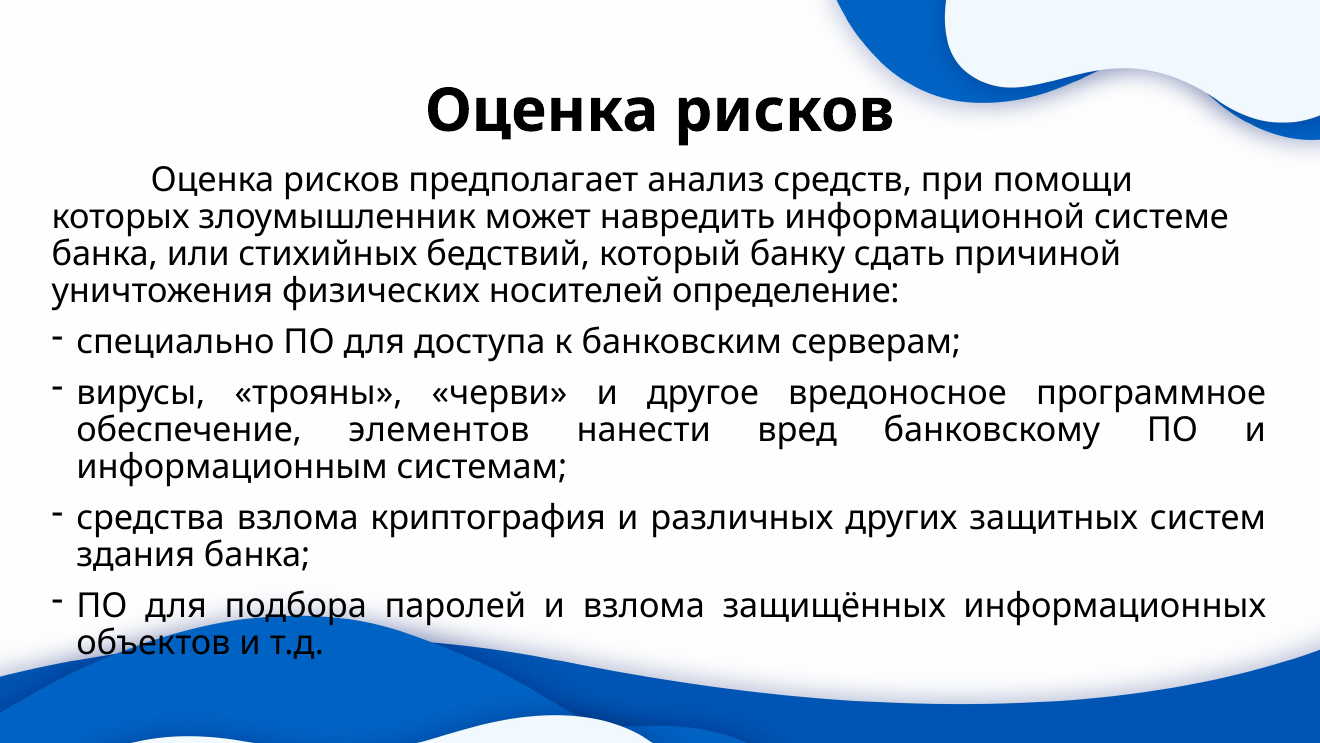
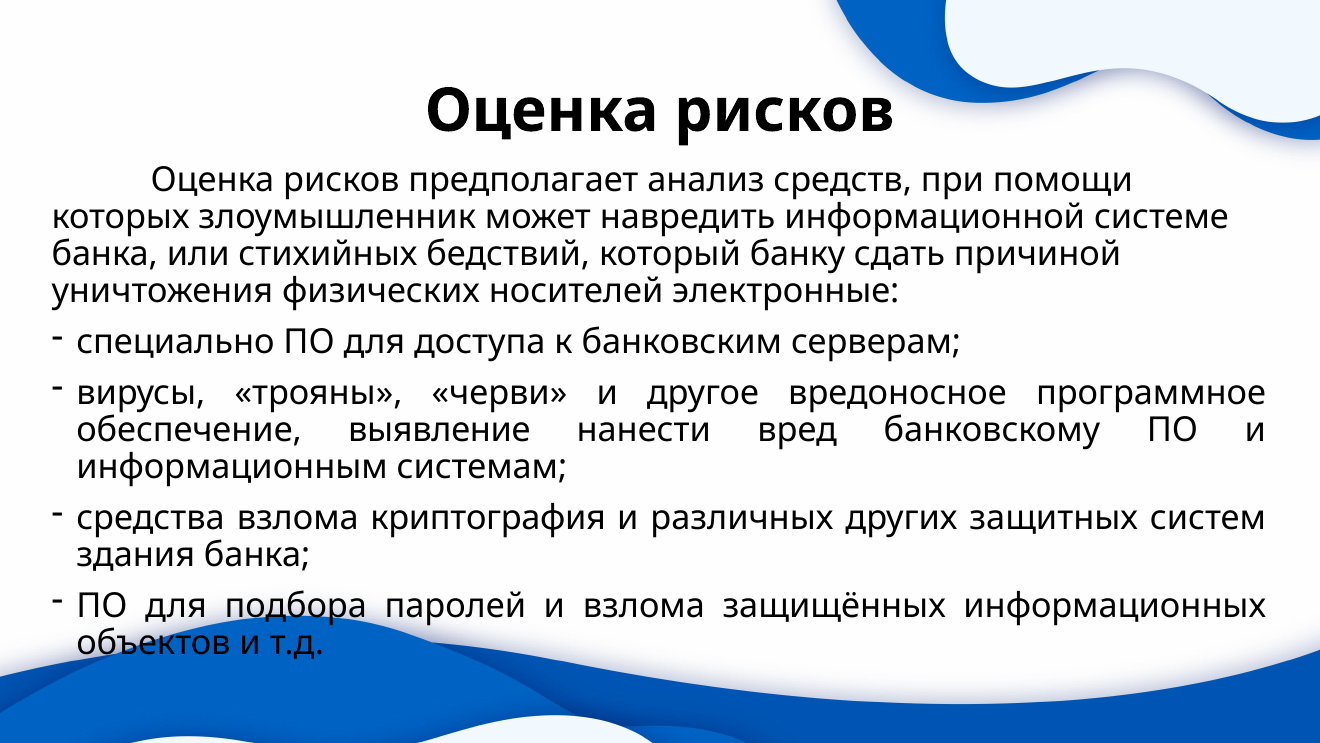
определение: определение -> электронные
элементов: элементов -> выявление
